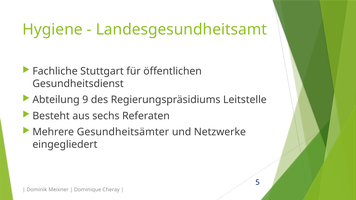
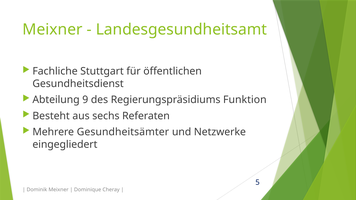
Hygiene at (53, 30): Hygiene -> Meixner
Leitstelle: Leitstelle -> Funktion
